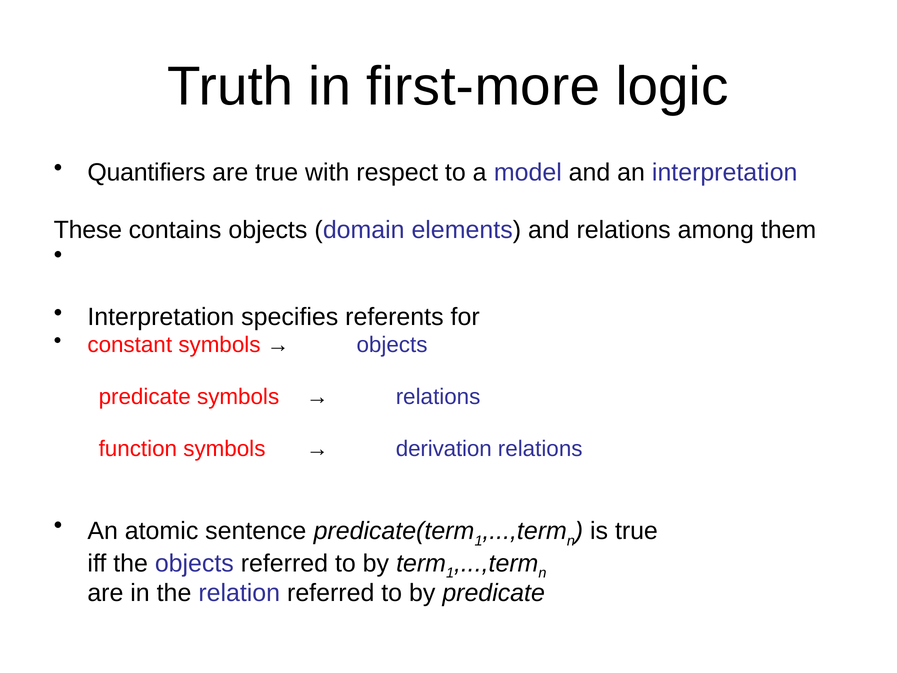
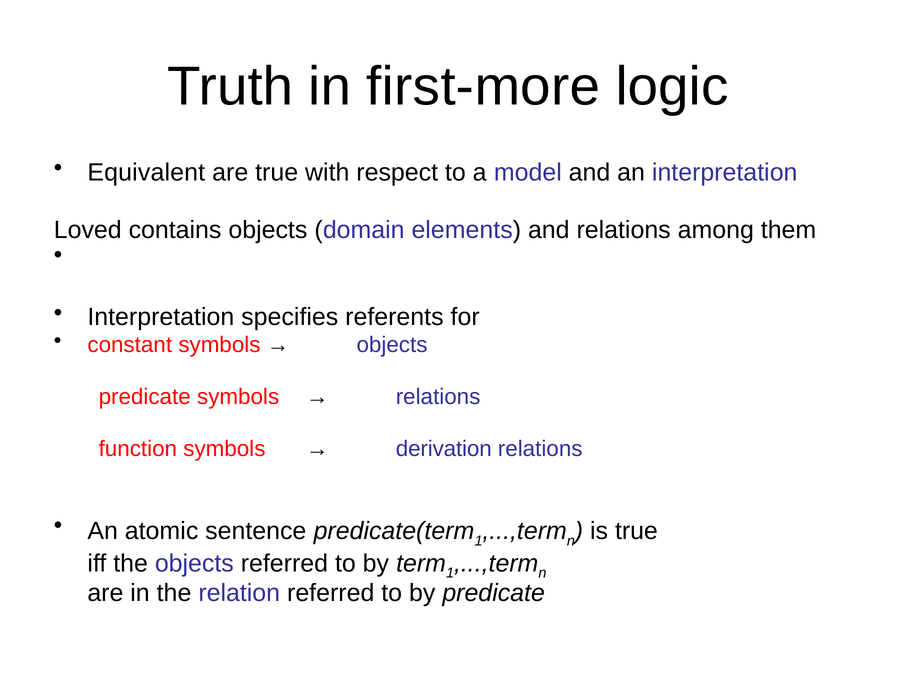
Quantifiers: Quantifiers -> Equivalent
These: These -> Loved
